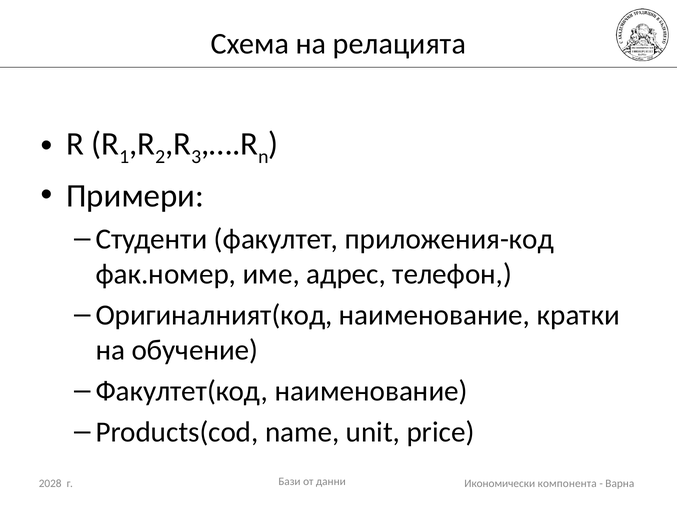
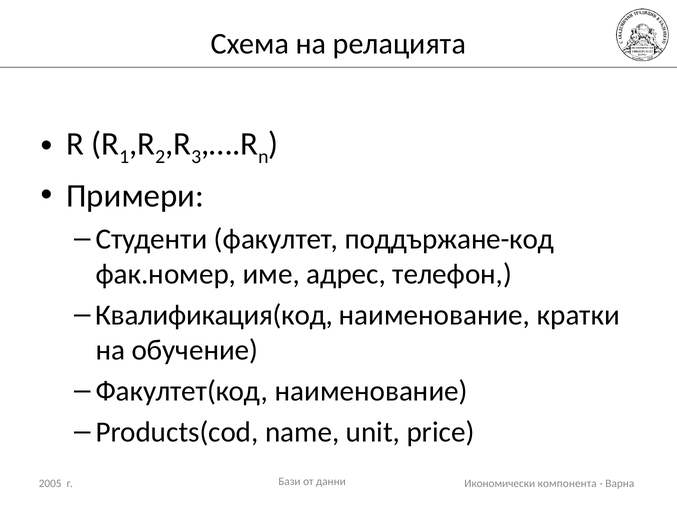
приложения-код: приложения-код -> поддържане-код
Оригиналният(код: Оригиналният(код -> Квалификация(код
2028: 2028 -> 2005
